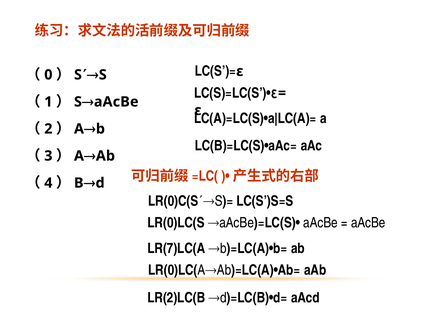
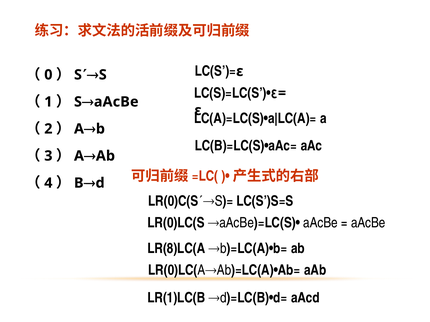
LR(7)LC(A: LR(7)LC(A -> LR(8)LC(A
LR(2)LC(B: LR(2)LC(B -> LR(1)LC(B
